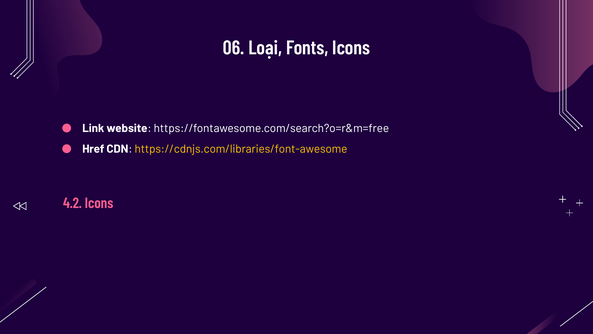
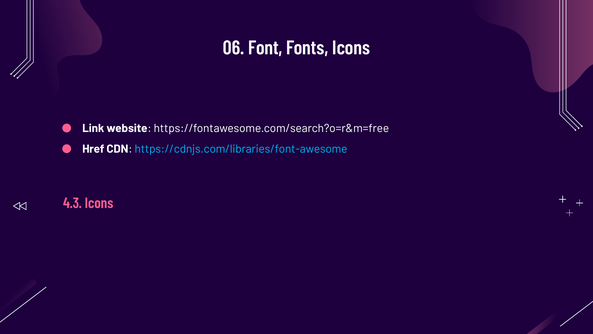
Loại: Loại -> Font
https://cdnjs.com/libraries/font-awesome colour: yellow -> light blue
4.2: 4.2 -> 4.3
